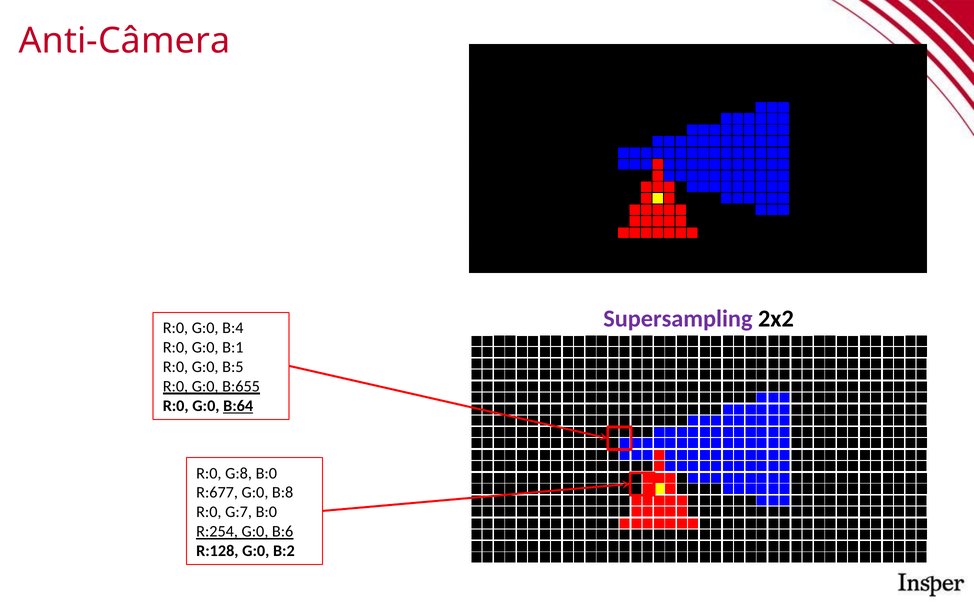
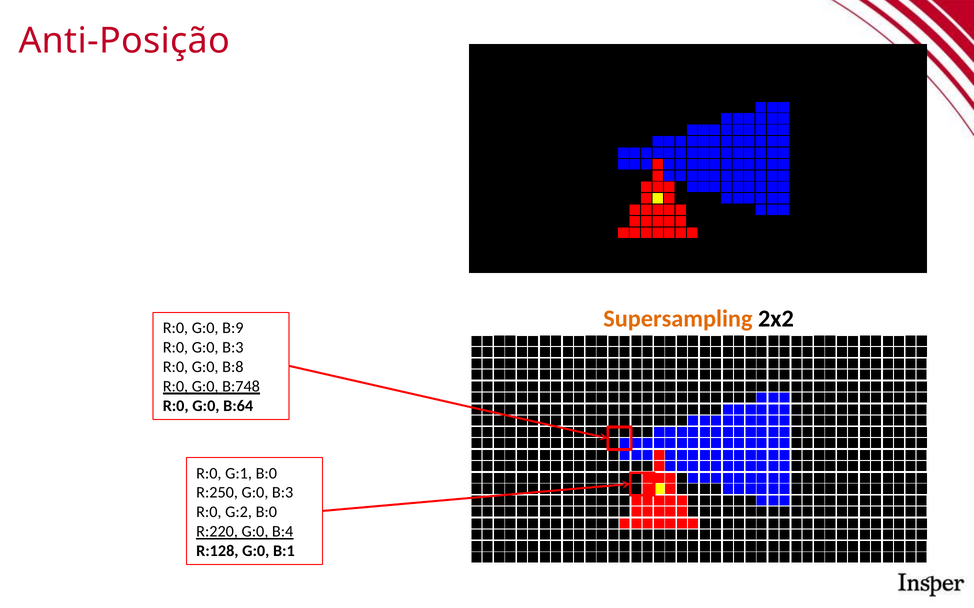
Anti-Câmera: Anti-Câmera -> Anti-Posição
Supersampling colour: purple -> orange
B:4: B:4 -> B:9
R:0 G:0 B:1: B:1 -> B:3
B:5: B:5 -> B:8
B:655: B:655 -> B:748
B:64 underline: present -> none
G:8: G:8 -> G:1
R:677: R:677 -> R:250
B:8 at (283, 493): B:8 -> B:3
G:7: G:7 -> G:2
R:254: R:254 -> R:220
B:6: B:6 -> B:4
B:2: B:2 -> B:1
